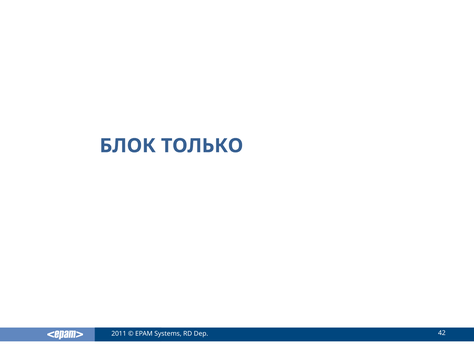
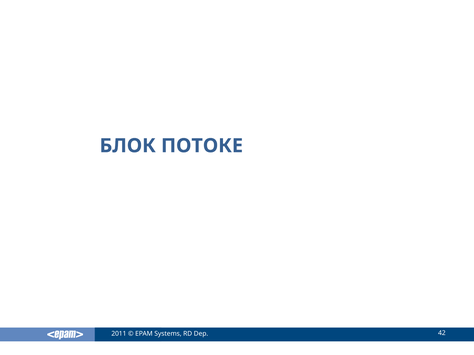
ТОЛЬКО: ТОЛЬКО -> ПОТОКЕ
